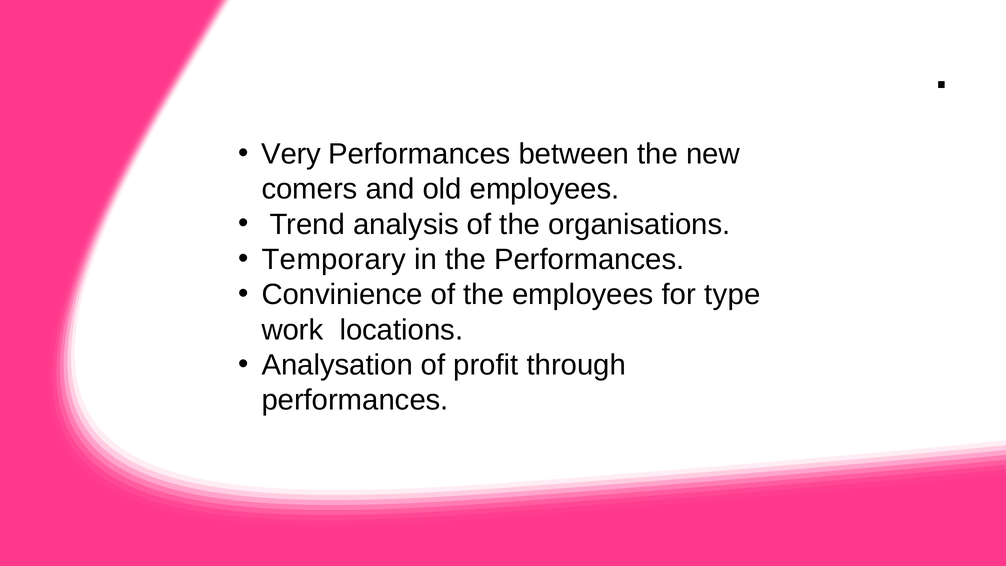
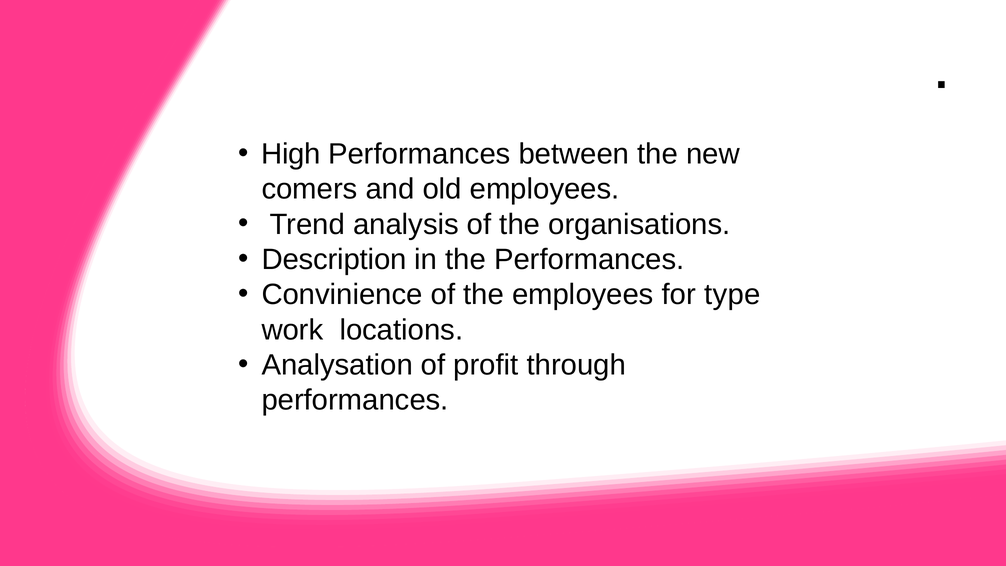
Very: Very -> High
Temporary: Temporary -> Description
